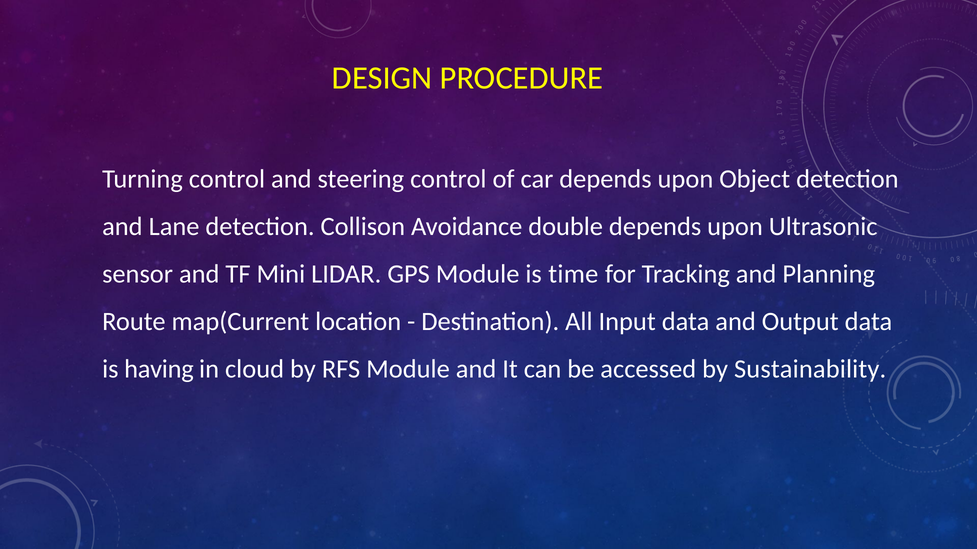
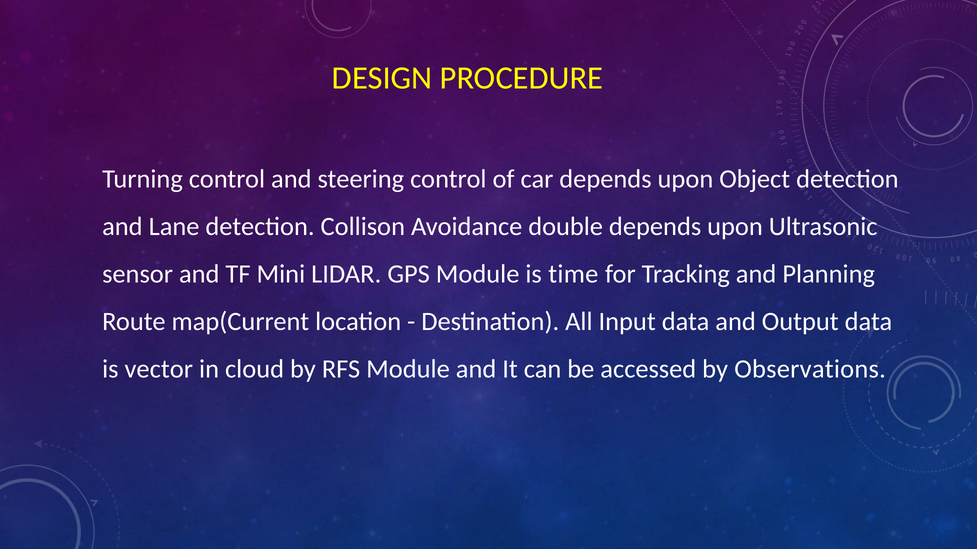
having: having -> vector
Sustainability: Sustainability -> Observations
